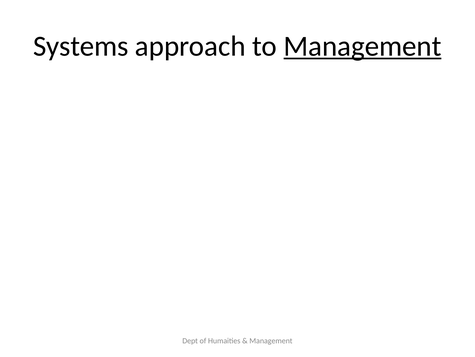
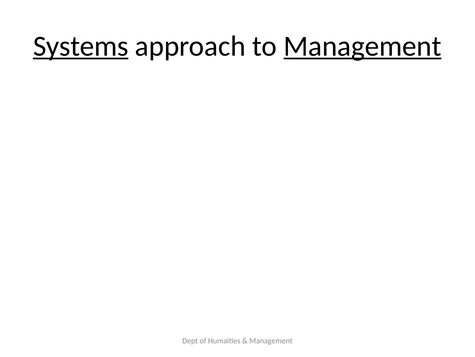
Systems underline: none -> present
